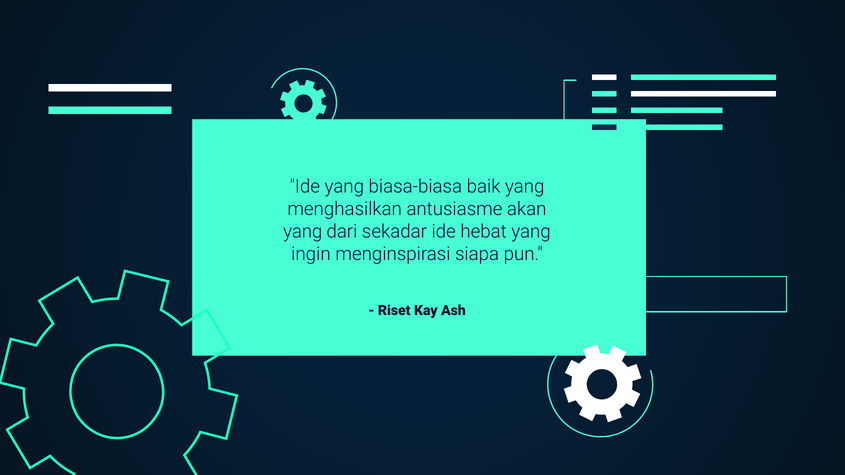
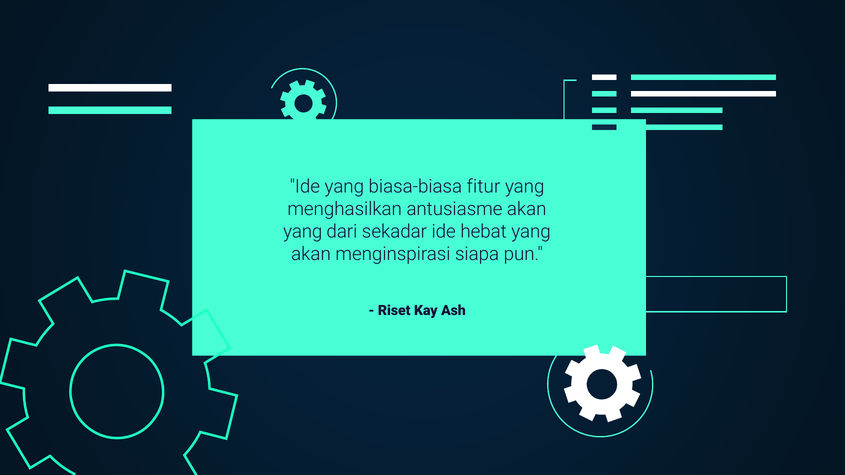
baik: baik -> fitur
ingin at (311, 254): ingin -> akan
